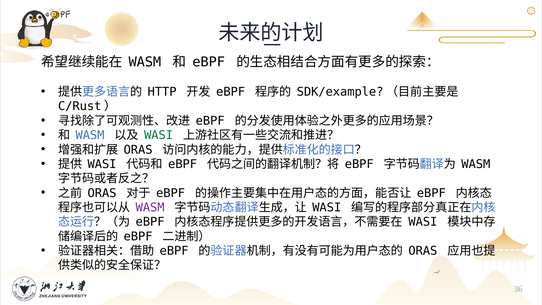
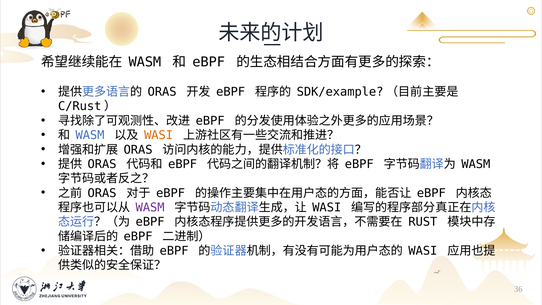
HTTP at (162, 92): HTTP -> ORAS
WASI at (159, 135) colour: green -> orange
WASI at (102, 164): WASI -> ORAS
WASI at (423, 222): WASI -> RUST
ORAS at (423, 251): ORAS -> WASI
